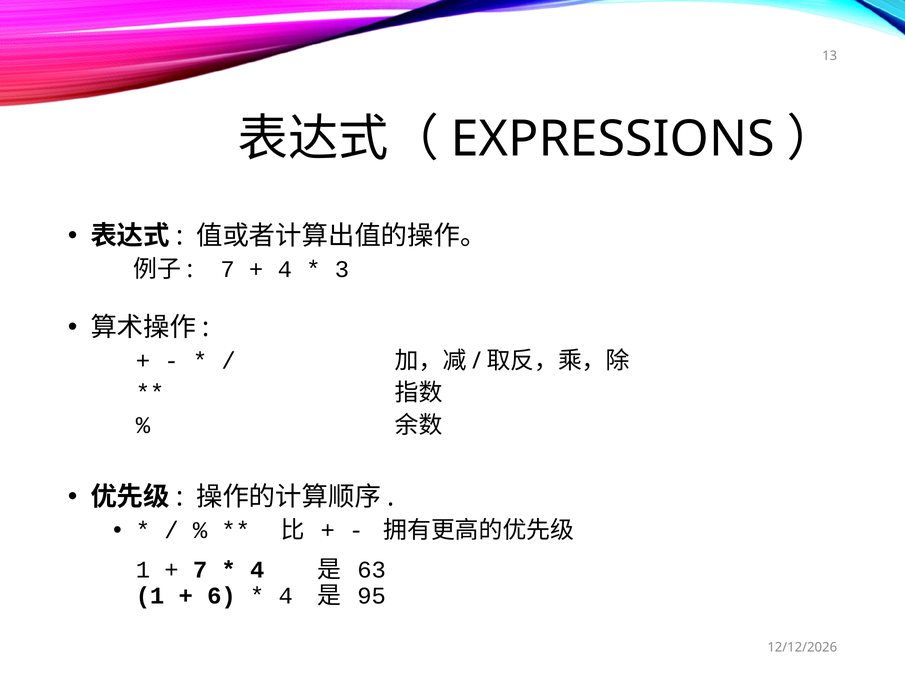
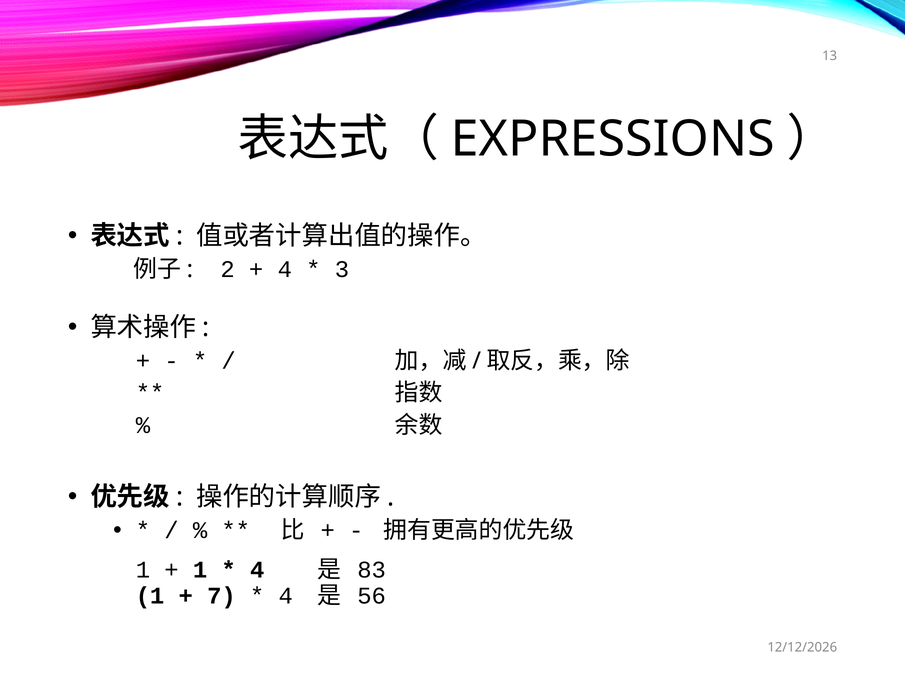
7 at (228, 269): 7 -> 2
7 at (200, 570): 7 -> 1
63: 63 -> 83
6: 6 -> 7
95: 95 -> 56
